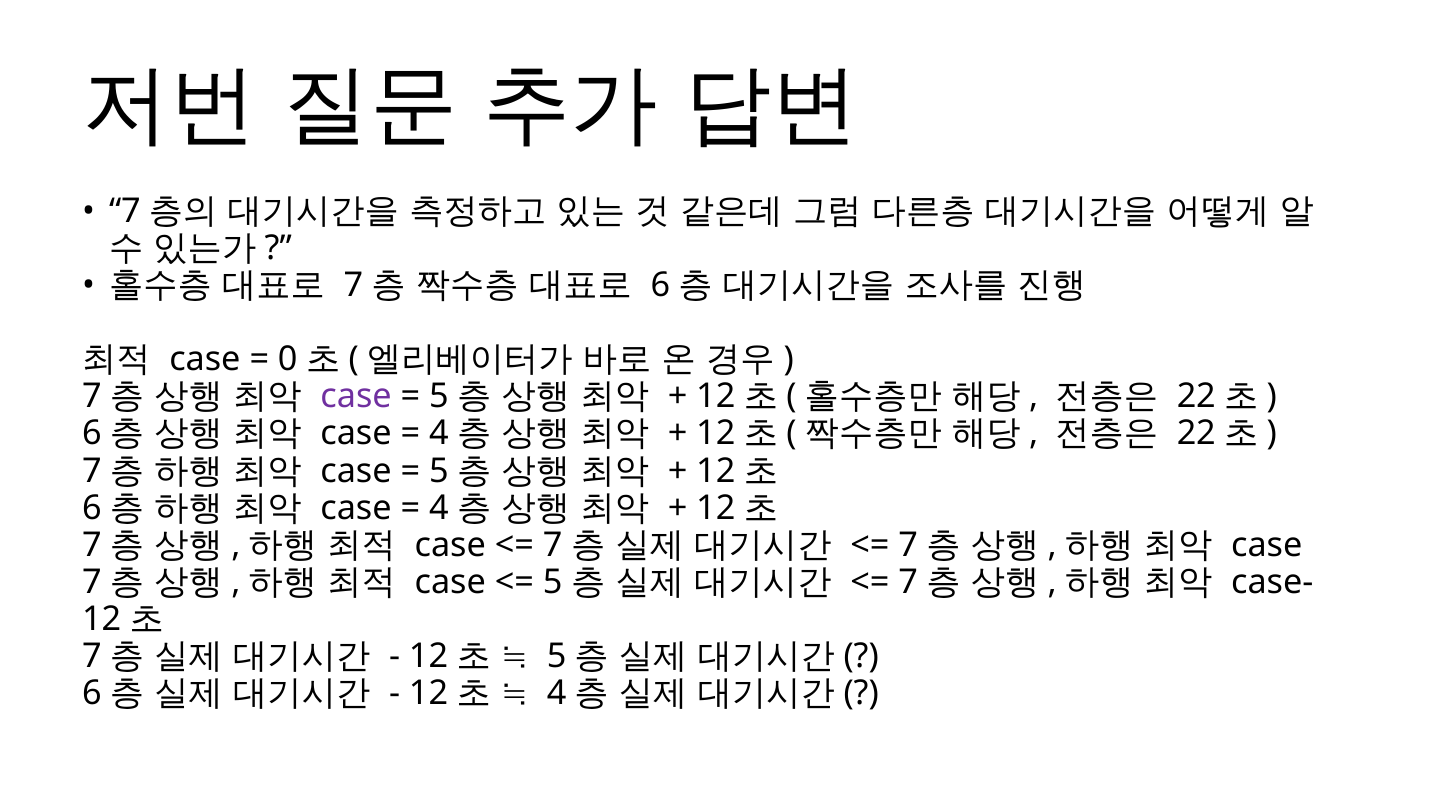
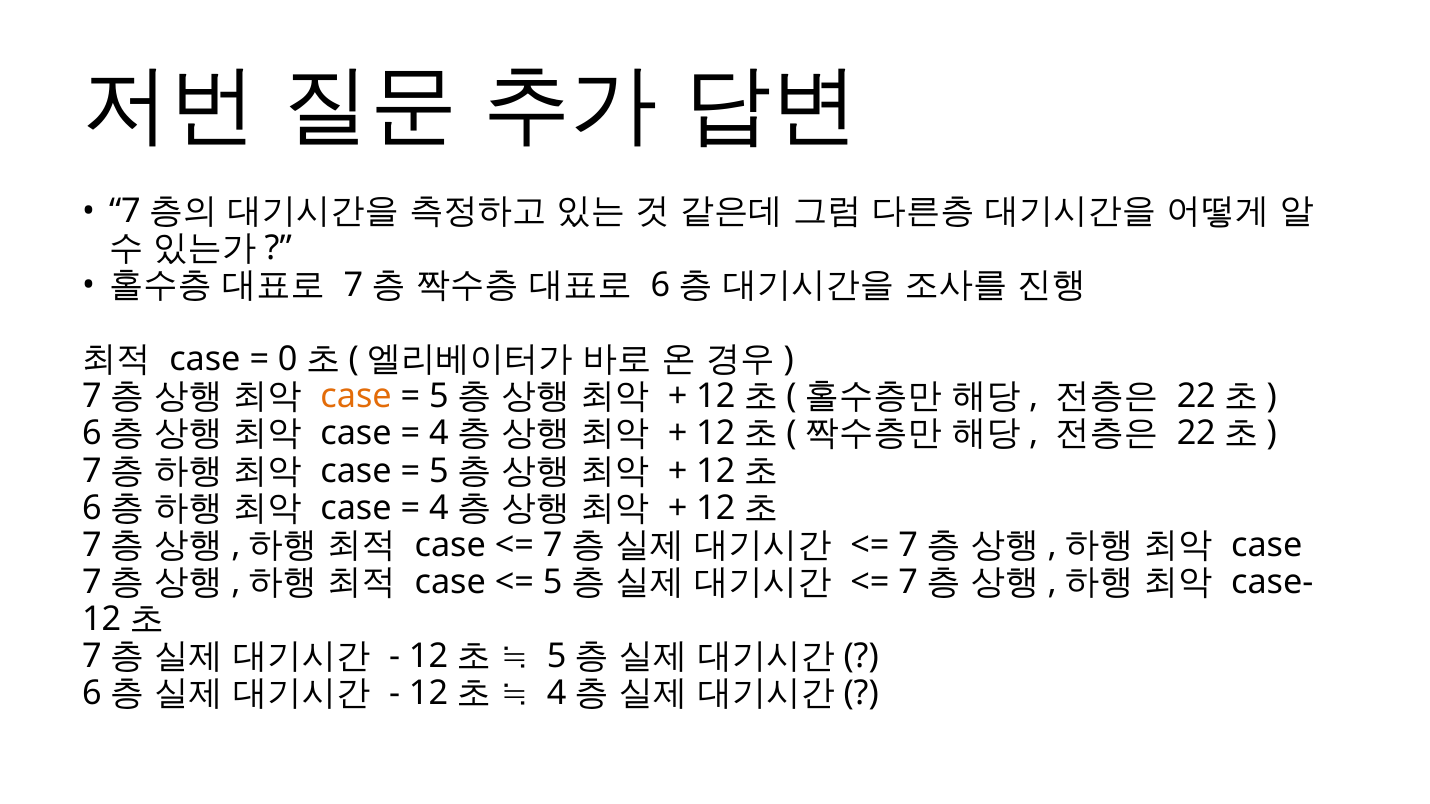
case at (356, 397) colour: purple -> orange
